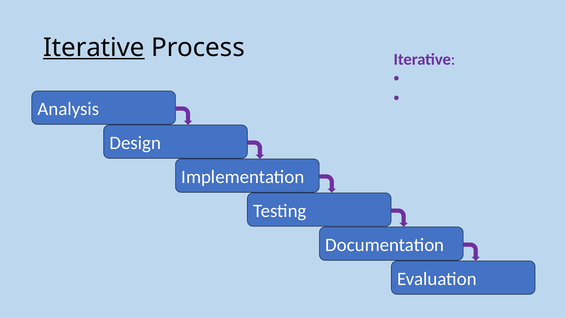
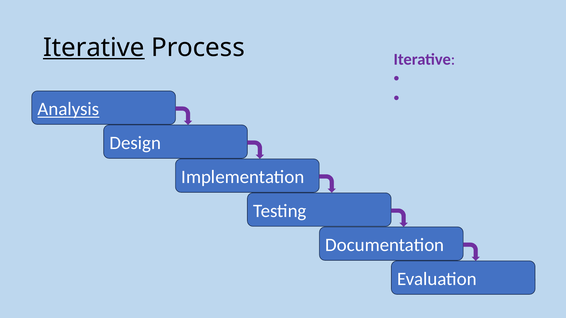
Analysis underline: none -> present
